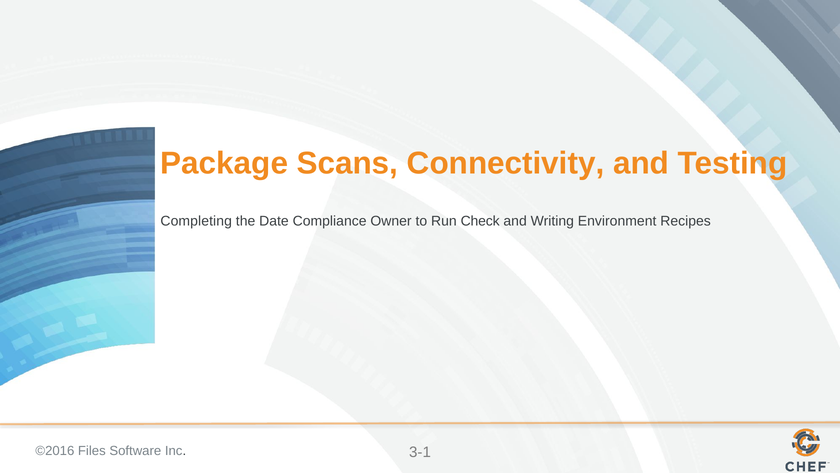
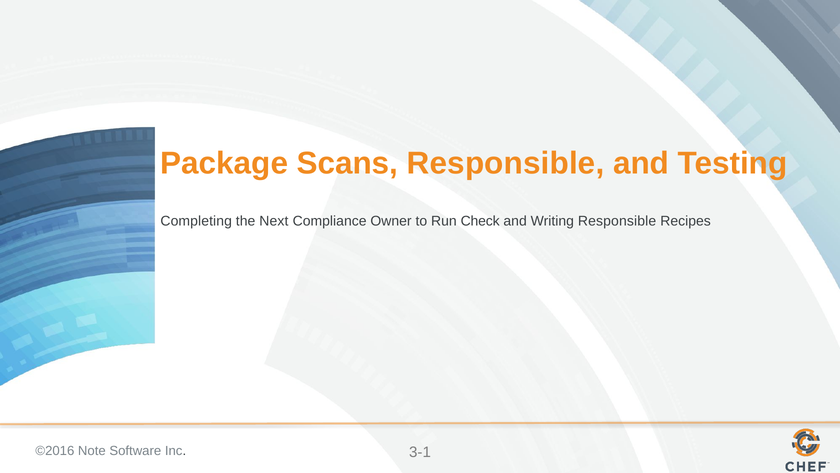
Scans Connectivity: Connectivity -> Responsible
Date: Date -> Next
Writing Environment: Environment -> Responsible
Files: Files -> Note
